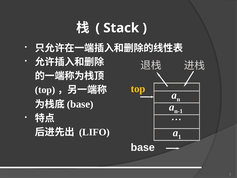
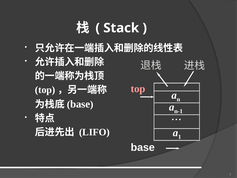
top at (138, 89) colour: yellow -> pink
